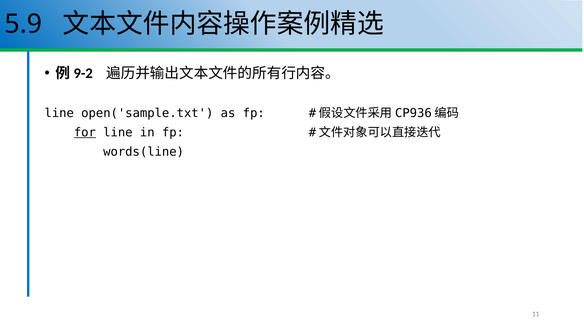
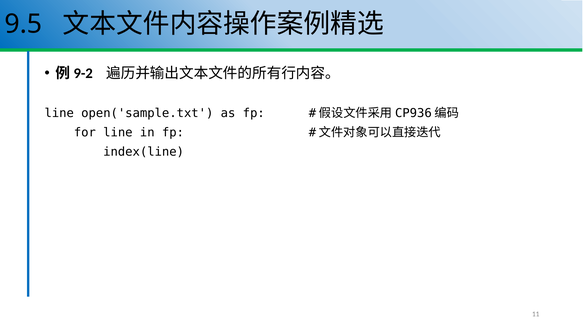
5.9: 5.9 -> 9.5
for underline: present -> none
words(line: words(line -> index(line
